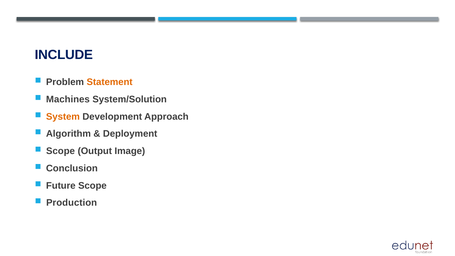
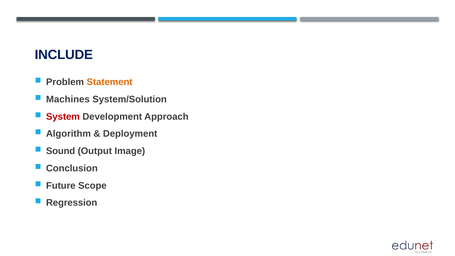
System colour: orange -> red
Scope at (61, 151): Scope -> Sound
Production: Production -> Regression
